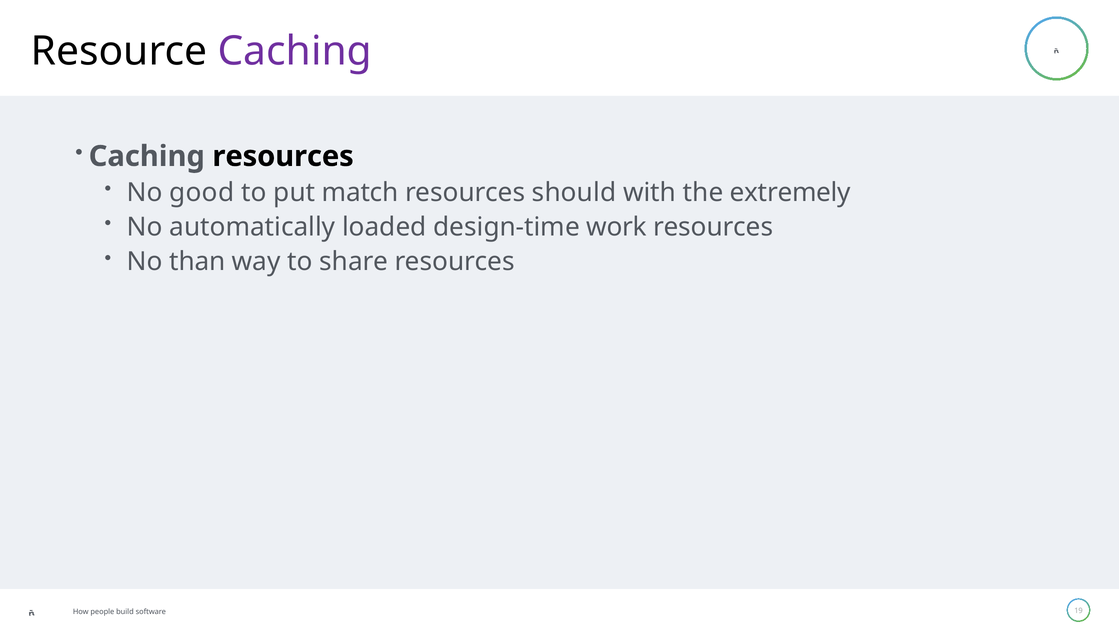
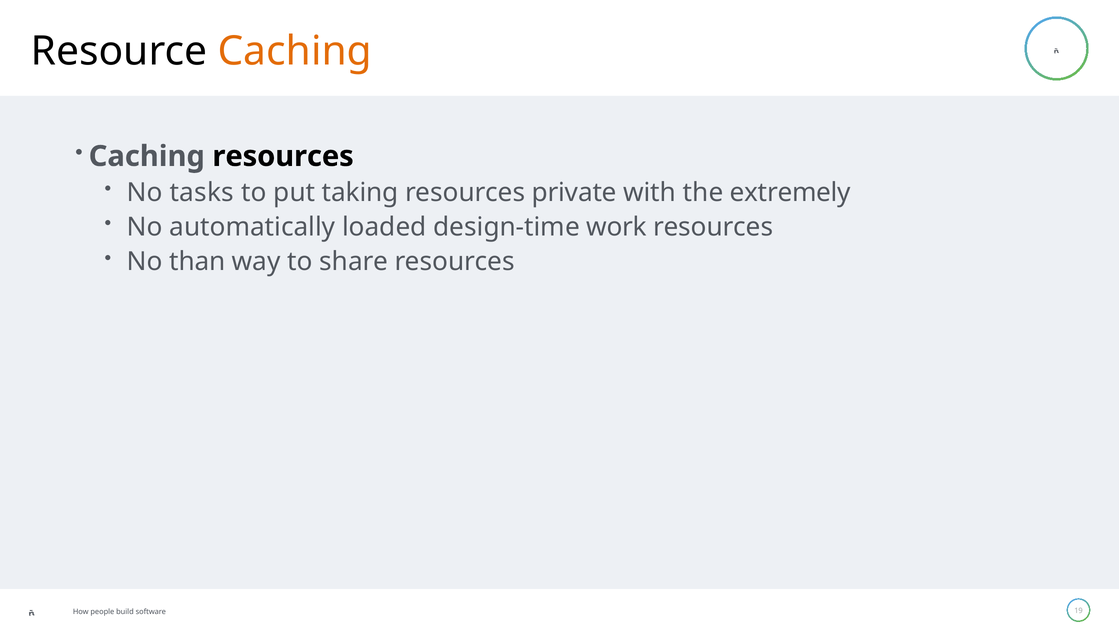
Caching at (295, 51) colour: purple -> orange
good: good -> tasks
match: match -> taking
should: should -> private
